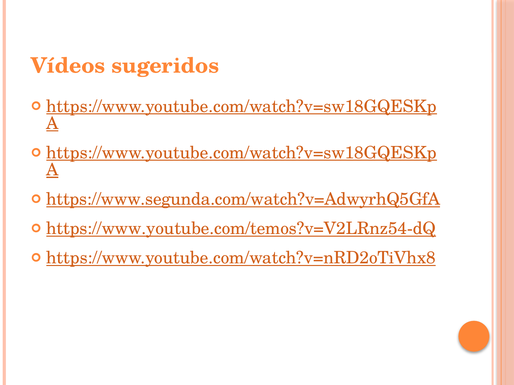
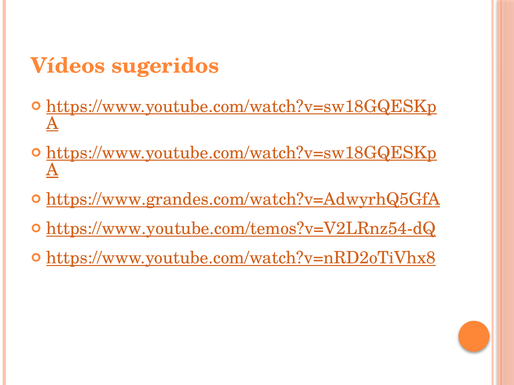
https://www.segunda.com/watch?v=AdwyrhQ5GfA: https://www.segunda.com/watch?v=AdwyrhQ5GfA -> https://www.grandes.com/watch?v=AdwyrhQ5GfA
